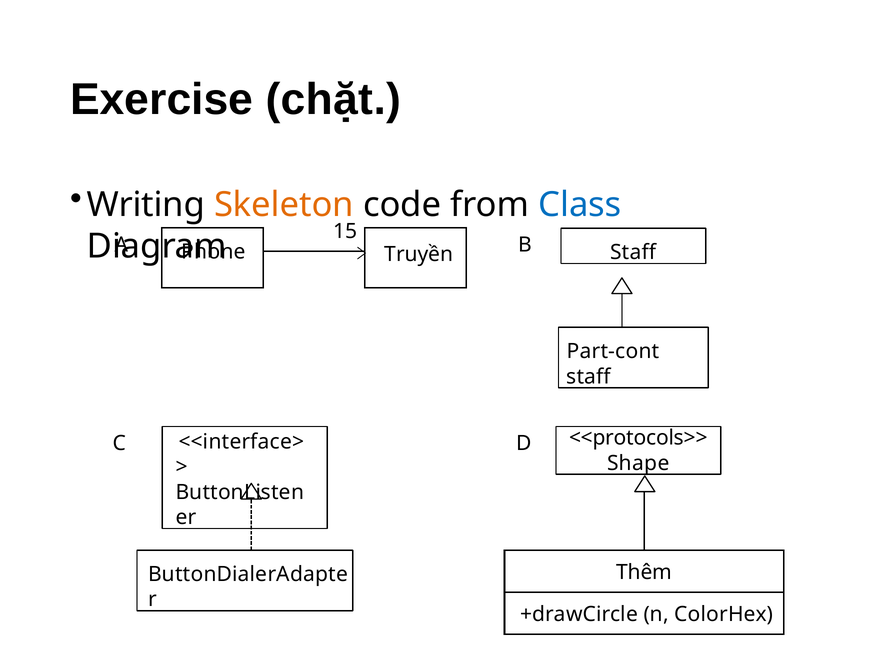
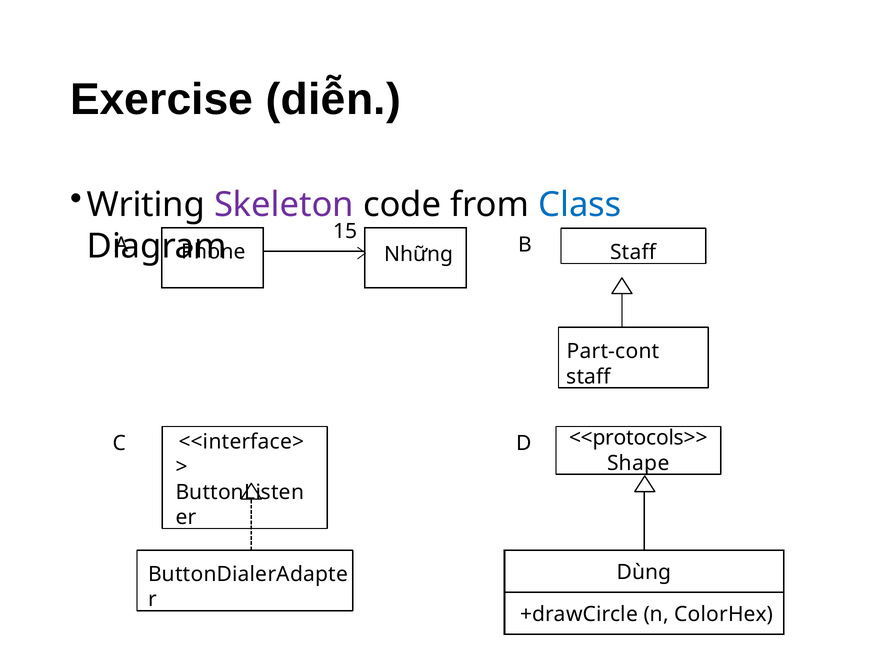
chặt: chặt -> diễn
Skeleton colour: orange -> purple
Truyền: Truyền -> Những
Thêm: Thêm -> Dùng
